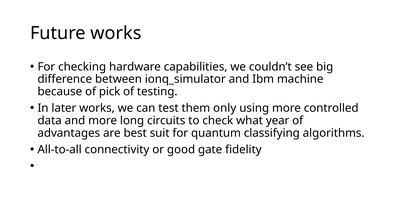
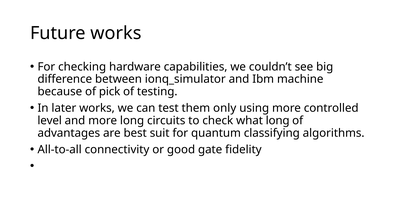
data: data -> level
what year: year -> long
